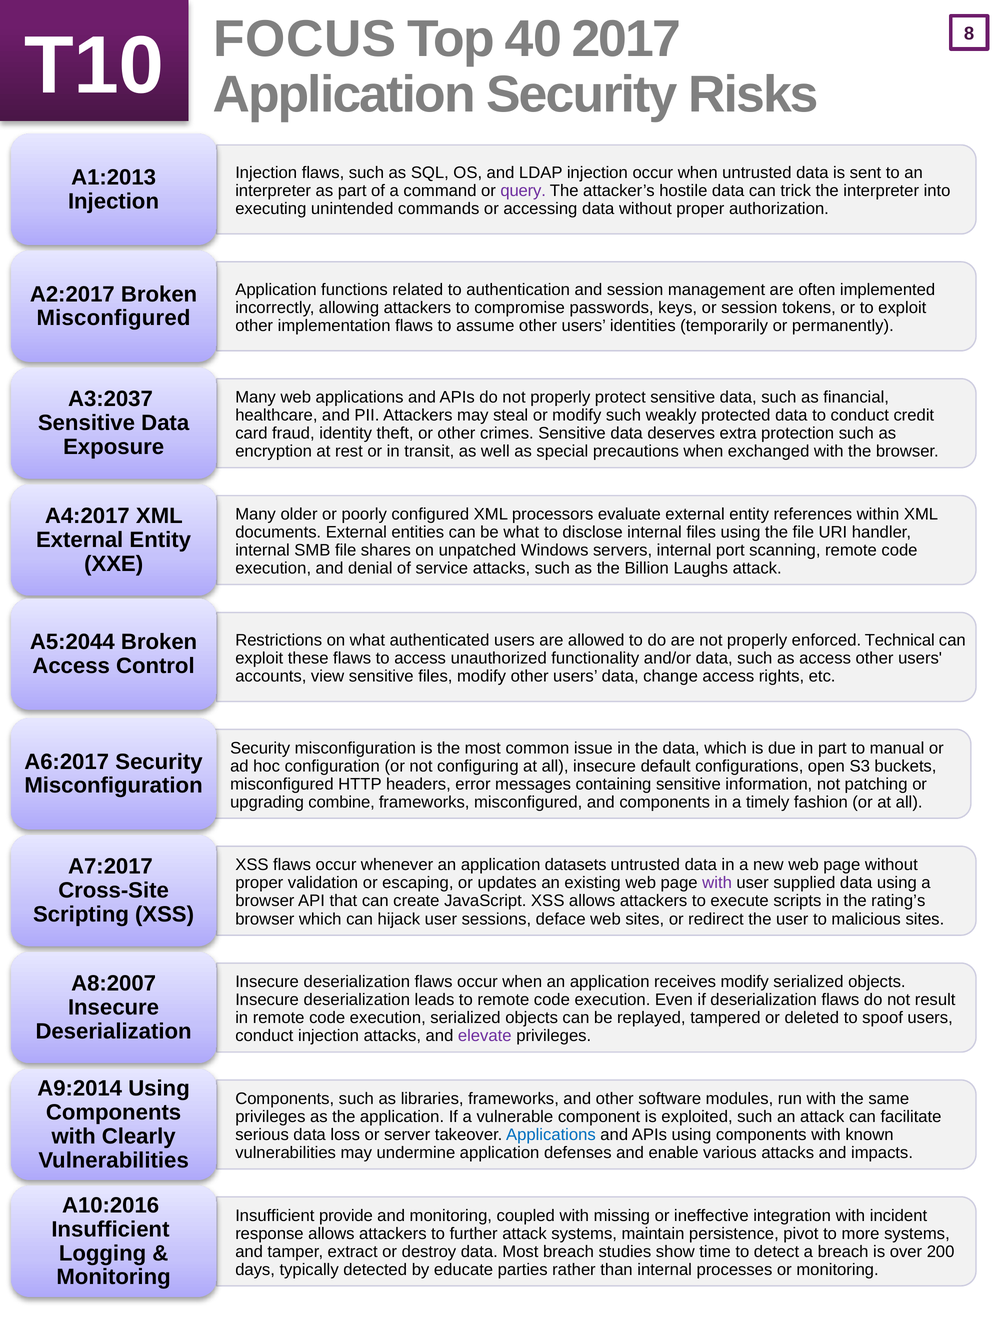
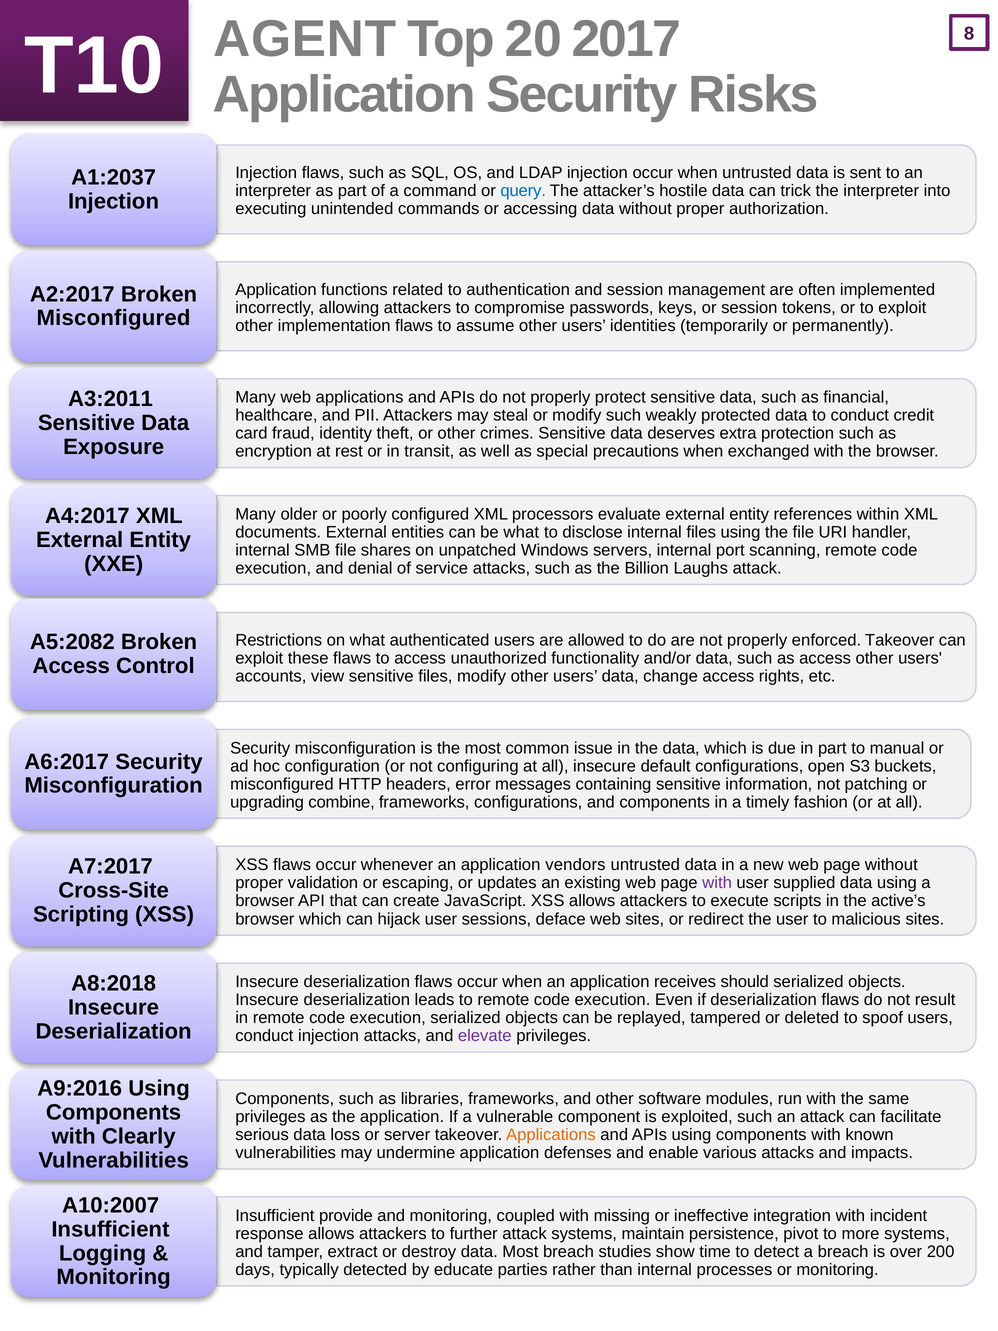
FOCUS: FOCUS -> AGENT
40: 40 -> 20
A1:2013: A1:2013 -> A1:2037
query colour: purple -> blue
A3:2037: A3:2037 -> A3:2011
A5:2044: A5:2044 -> A5:2082
enforced Technical: Technical -> Takeover
frameworks misconfigured: misconfigured -> configurations
datasets: datasets -> vendors
rating’s: rating’s -> active’s
A8:2007: A8:2007 -> A8:2018
receives modify: modify -> should
A9:2014: A9:2014 -> A9:2016
Applications at (551, 1134) colour: blue -> orange
A10:2016: A10:2016 -> A10:2007
